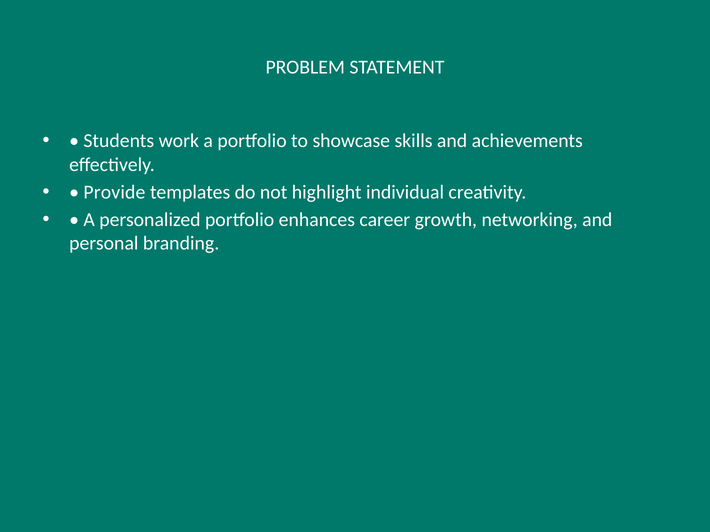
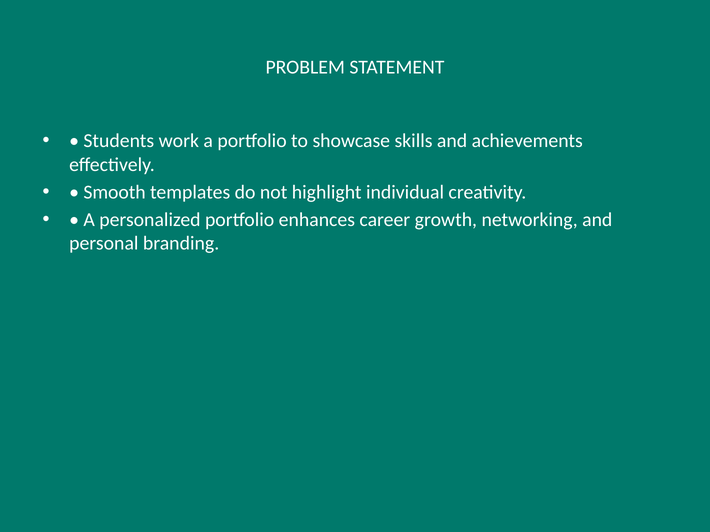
Provide: Provide -> Smooth
